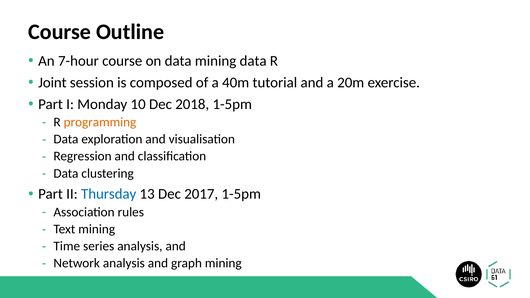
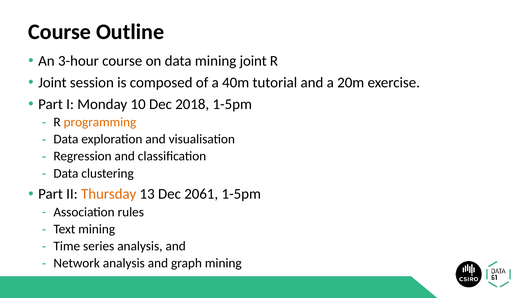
7-hour: 7-hour -> 3-hour
mining data: data -> joint
Thursday colour: blue -> orange
2017: 2017 -> 2061
